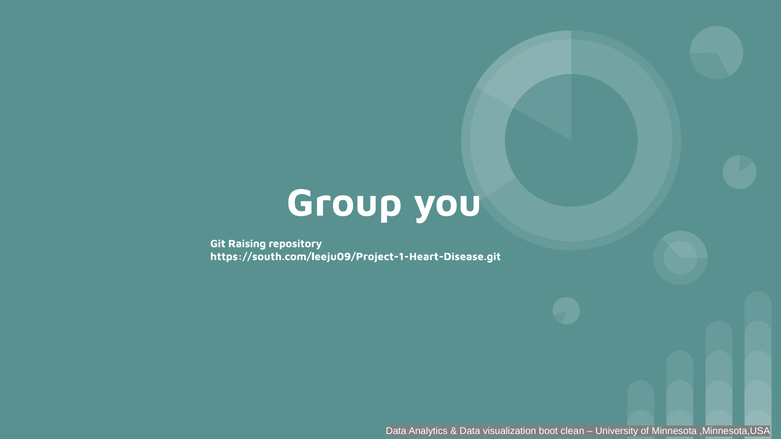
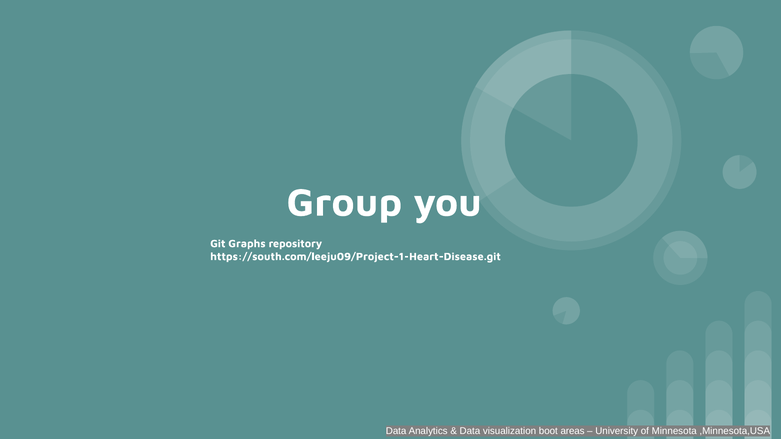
Raising: Raising -> Graphs
clean: clean -> areas
